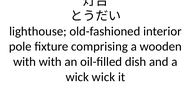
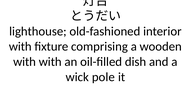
pole at (20, 47): pole -> with
wick wick: wick -> pole
